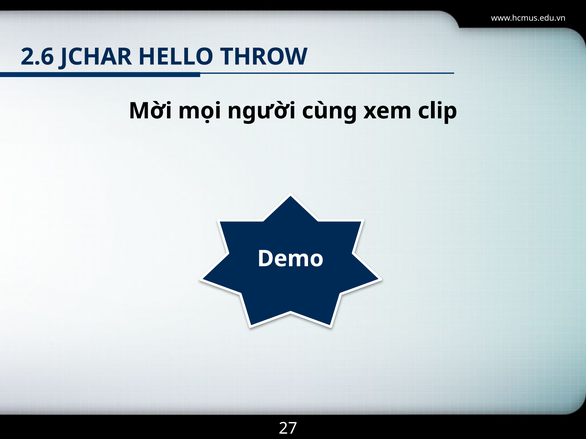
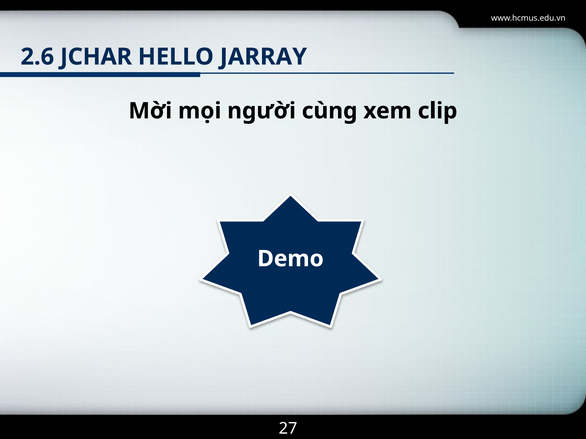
THROW: THROW -> JARRAY
